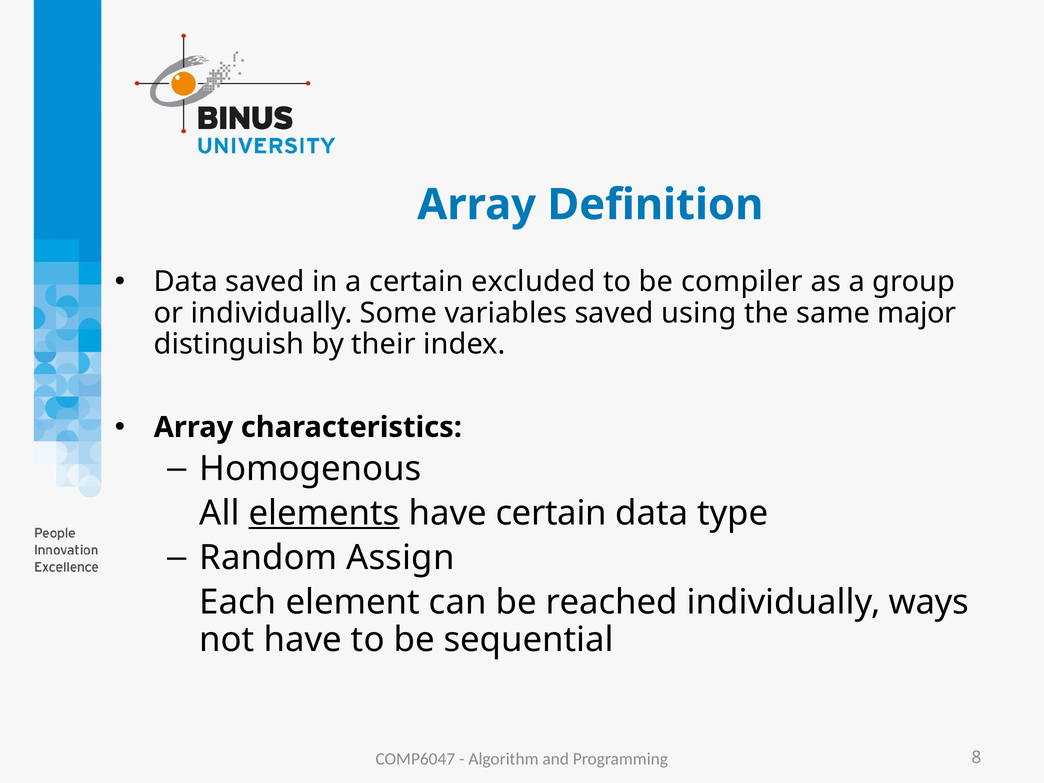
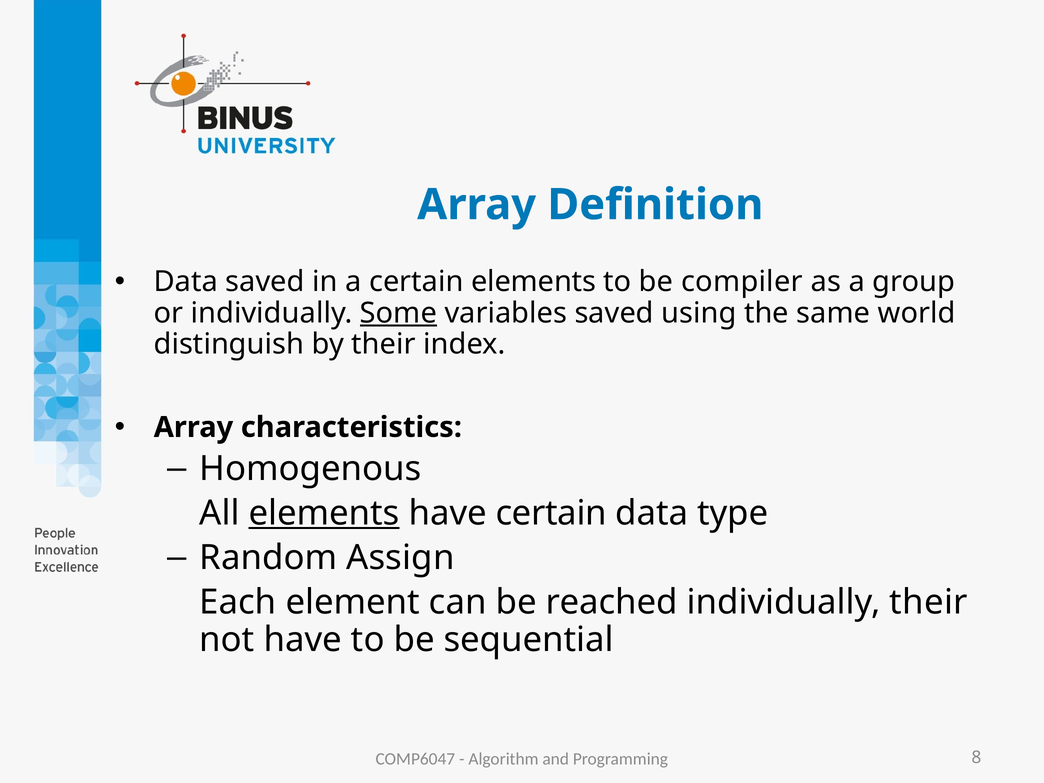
certain excluded: excluded -> elements
Some underline: none -> present
major: major -> world
individually ways: ways -> their
